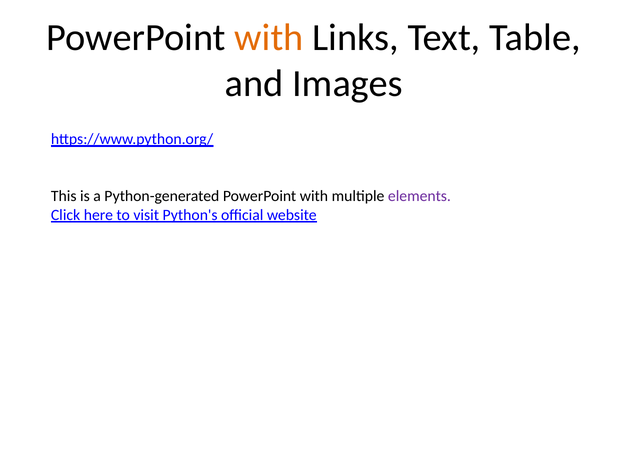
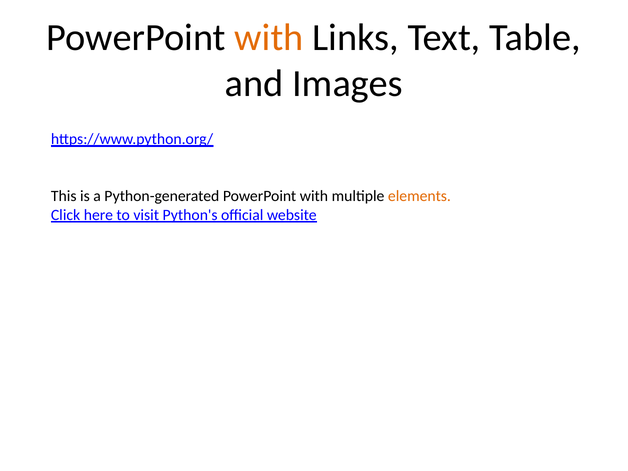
elements colour: purple -> orange
